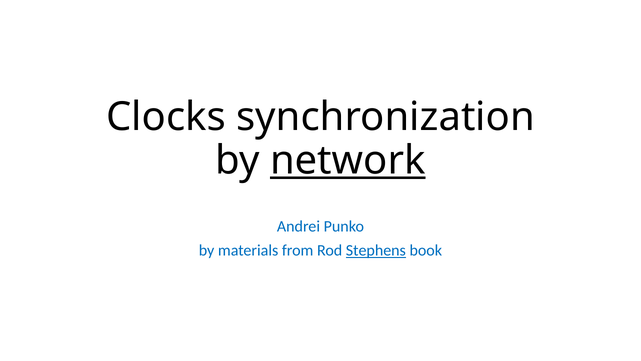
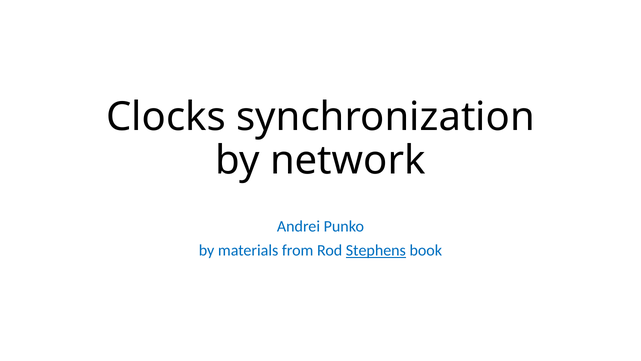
network underline: present -> none
